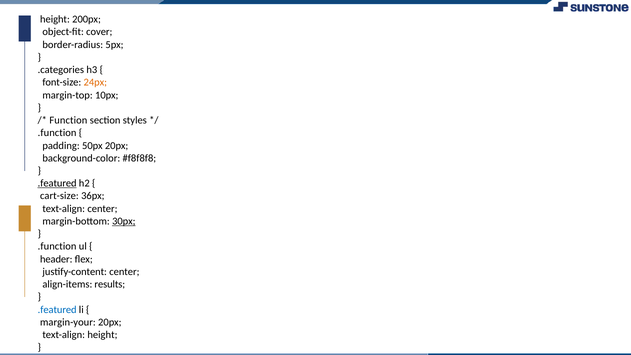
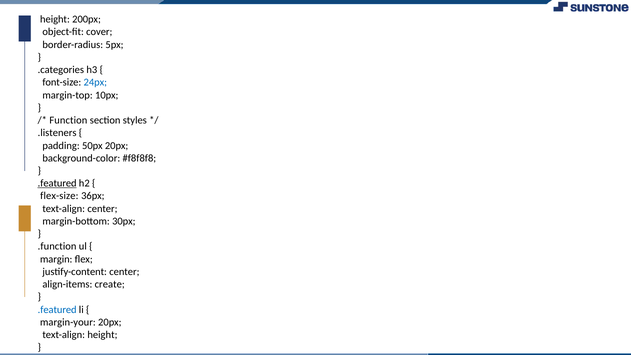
24px at (95, 82) colour: orange -> blue
.function at (57, 133): .function -> .listeners
cart-size: cart-size -> flex-size
30px underline: present -> none
header: header -> margin
results: results -> create
